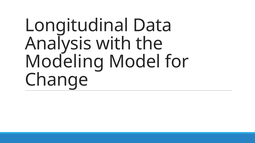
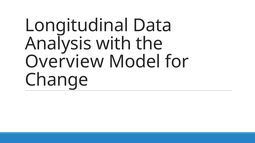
Modeling: Modeling -> Overview
